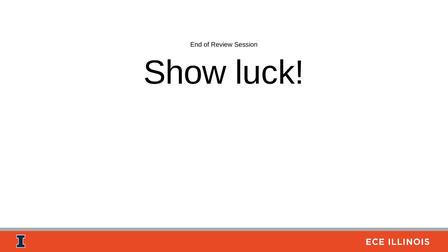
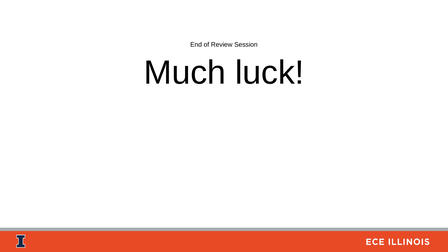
Show: Show -> Much
